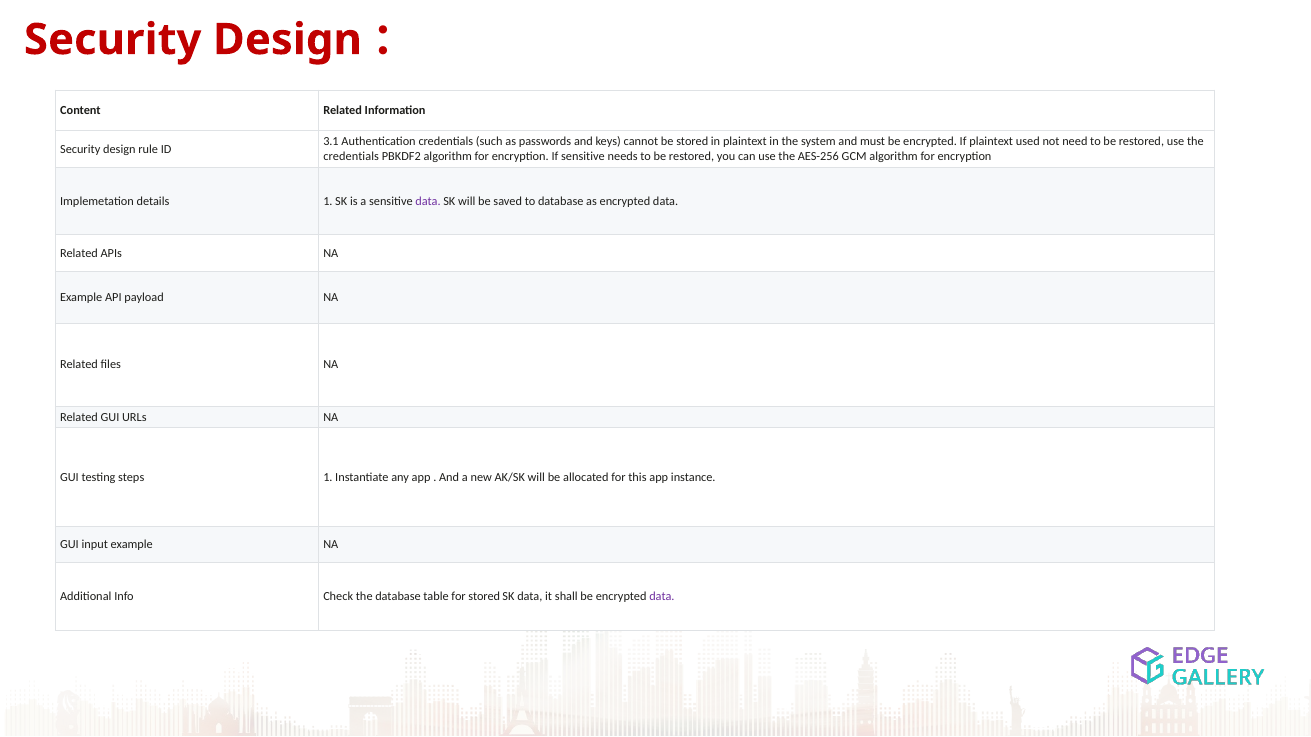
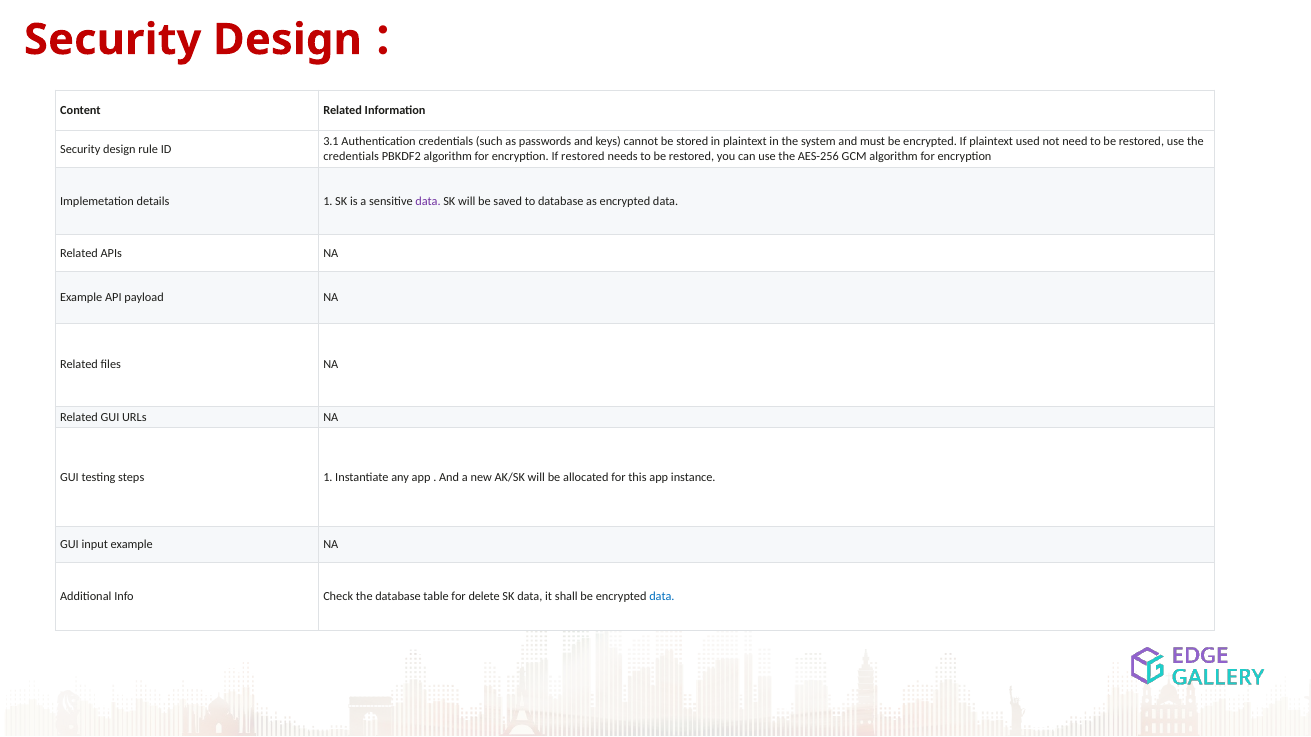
If sensitive: sensitive -> restored
for stored: stored -> delete
data at (662, 597) colour: purple -> blue
